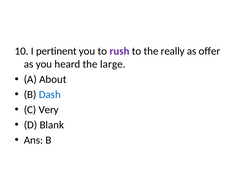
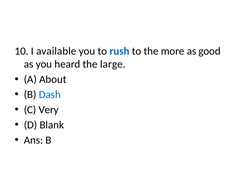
pertinent: pertinent -> available
rush colour: purple -> blue
really: really -> more
offer: offer -> good
